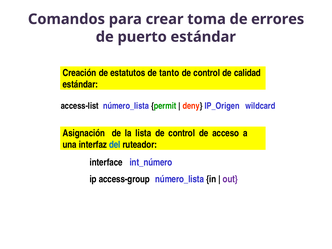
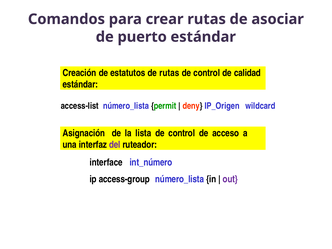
crear toma: toma -> rutas
errores: errores -> asociar
de tanto: tanto -> rutas
del colour: blue -> purple
